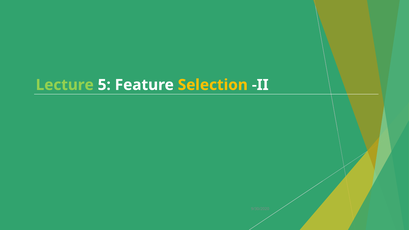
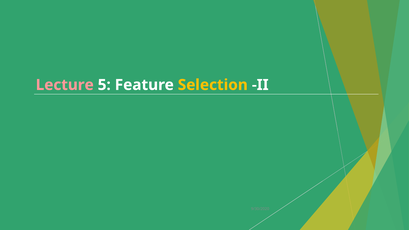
Lecture colour: light green -> pink
